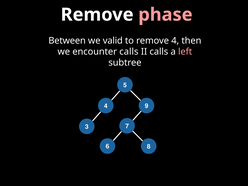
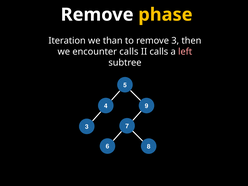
phase colour: pink -> yellow
Between: Between -> Iteration
valid: valid -> than
remove 4: 4 -> 3
